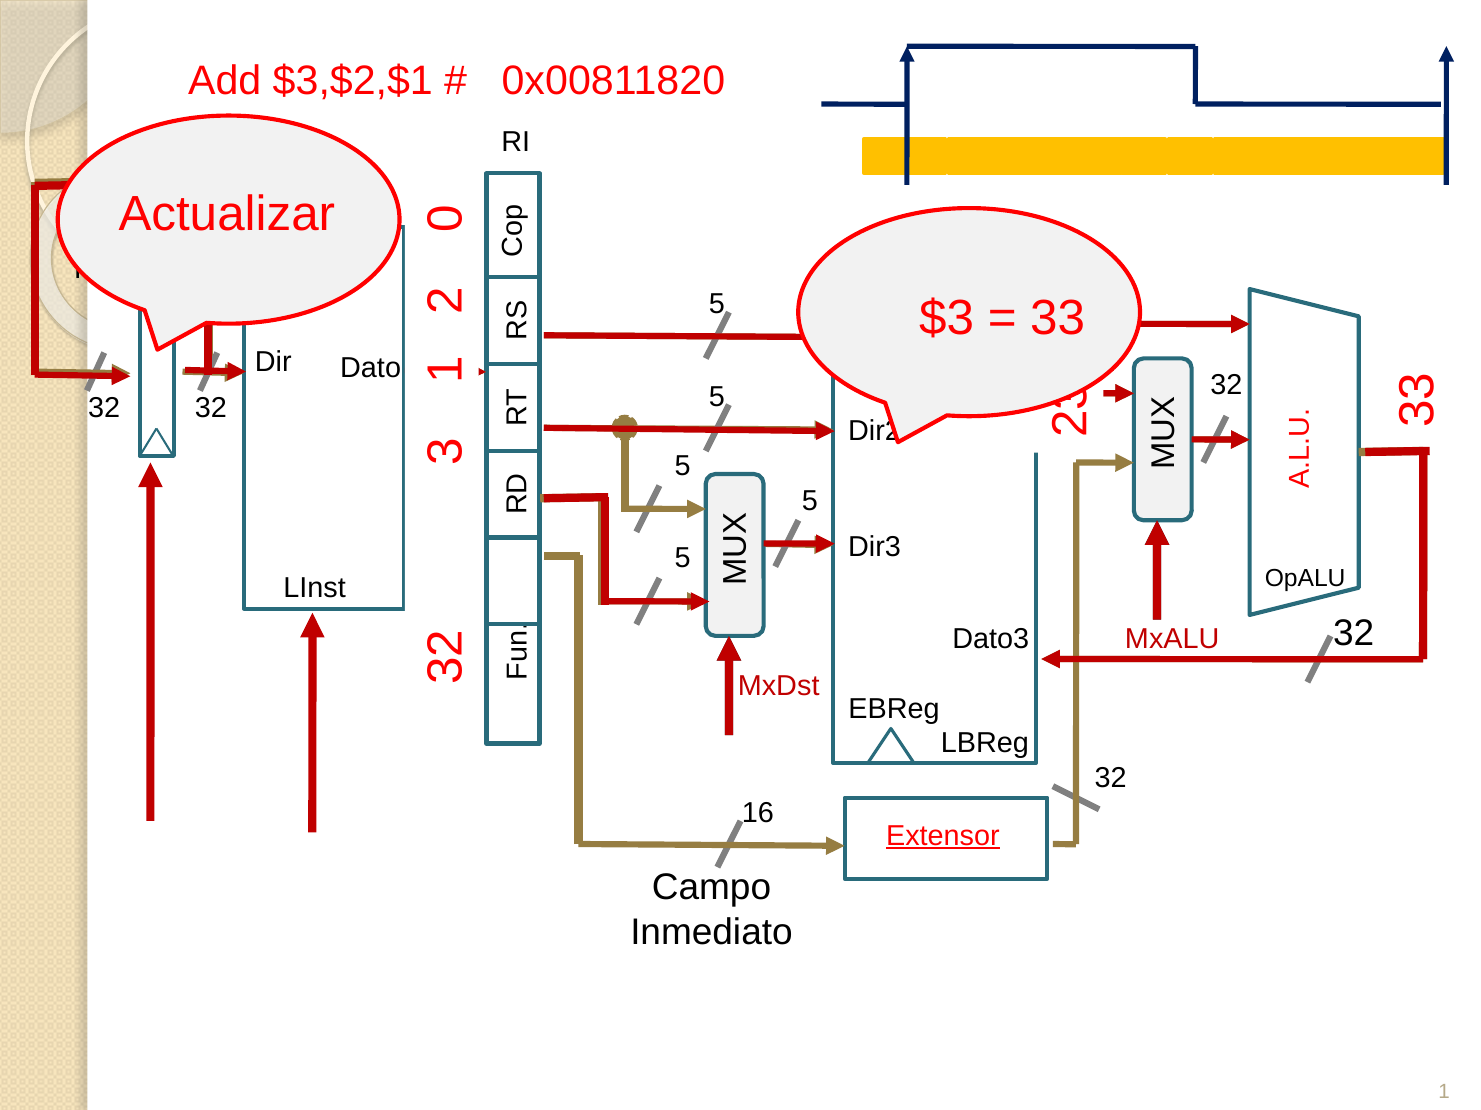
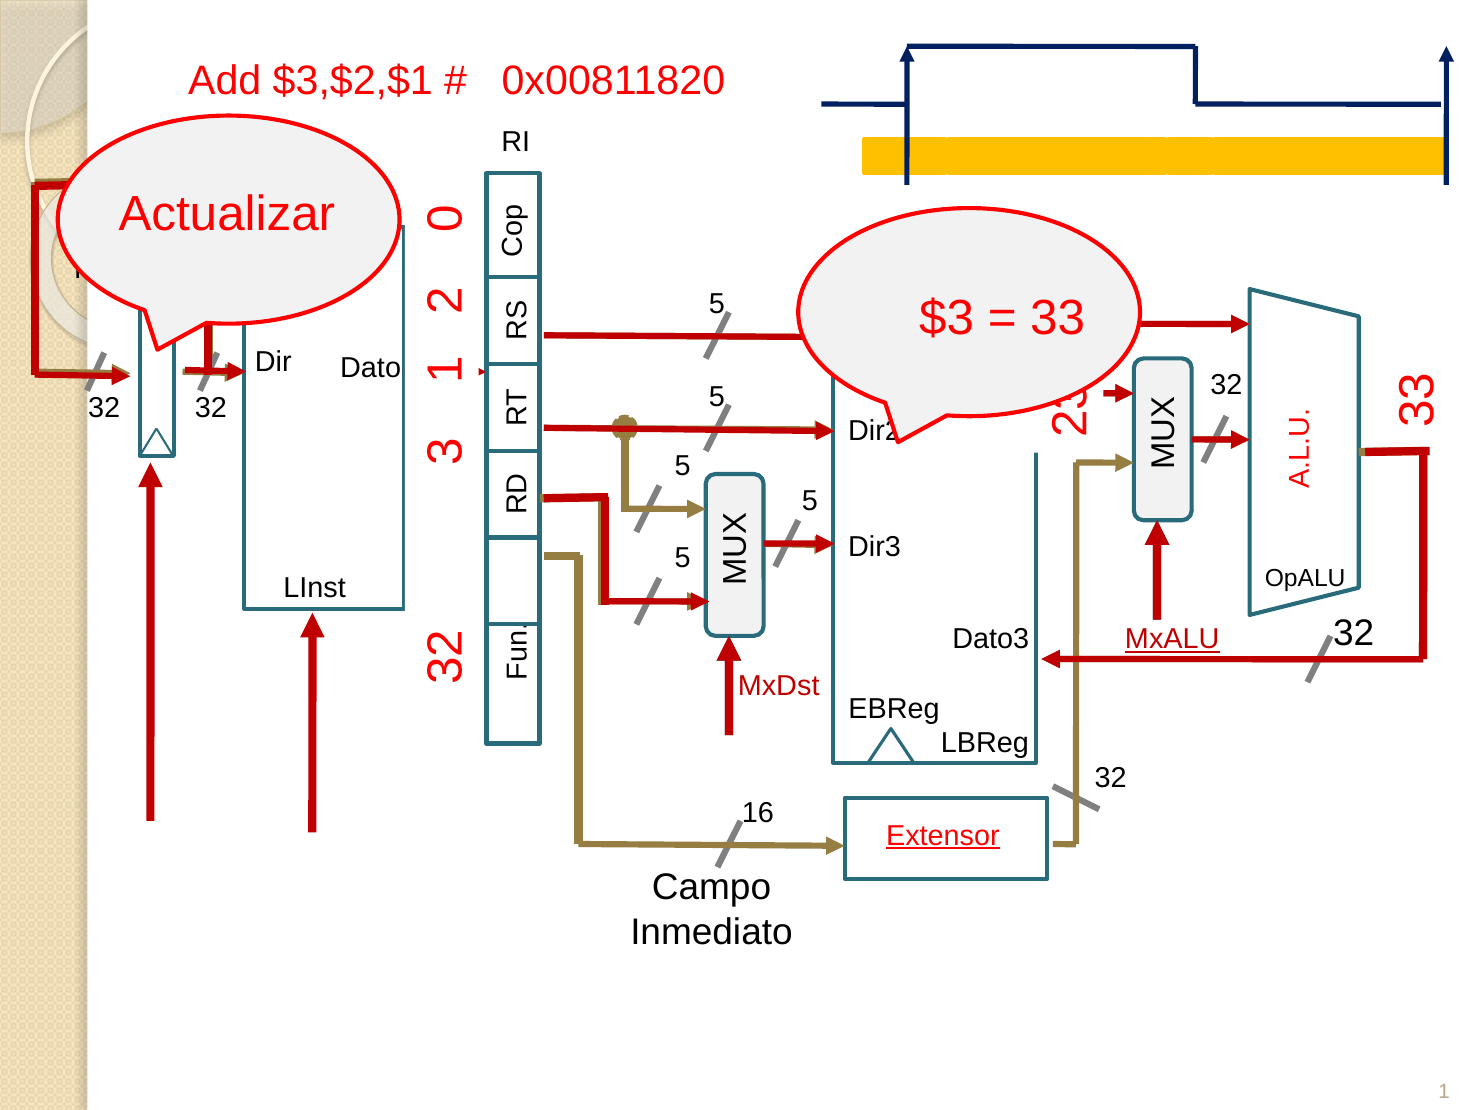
MxALU underline: none -> present
